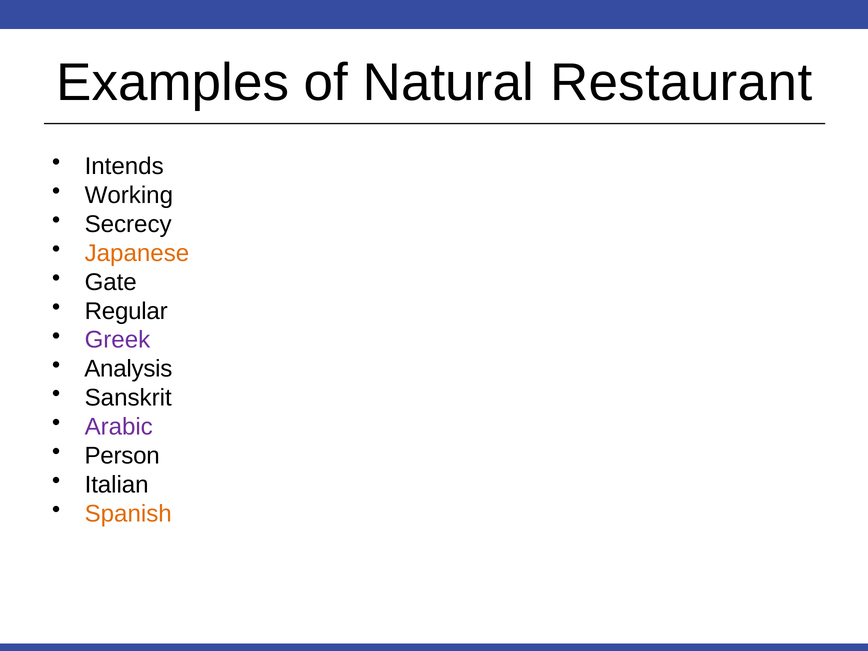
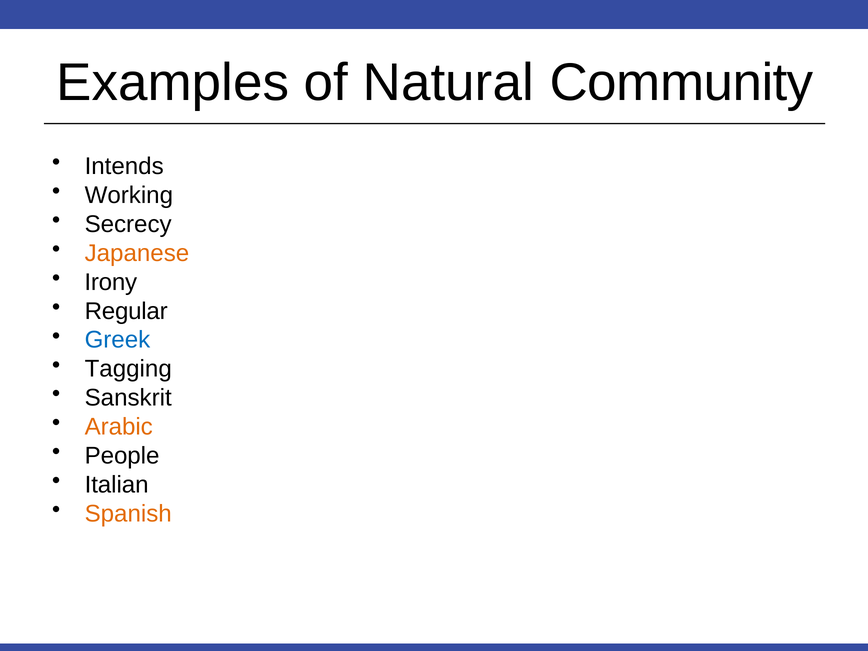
Restaurant: Restaurant -> Community
Gate: Gate -> Irony
Greek colour: purple -> blue
Analysis: Analysis -> Tagging
Arabic colour: purple -> orange
Person: Person -> People
